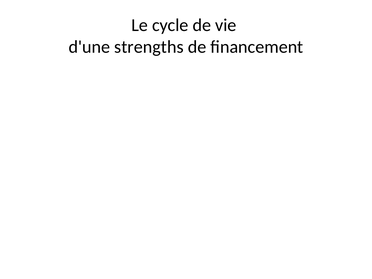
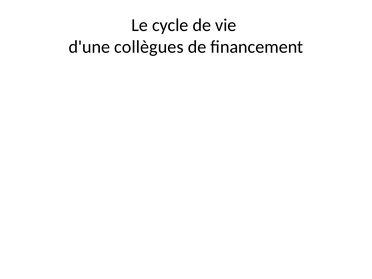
strengths: strengths -> collègues
